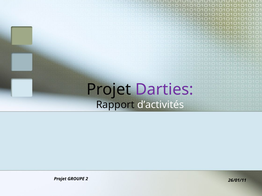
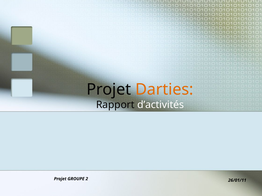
Darties colour: purple -> orange
